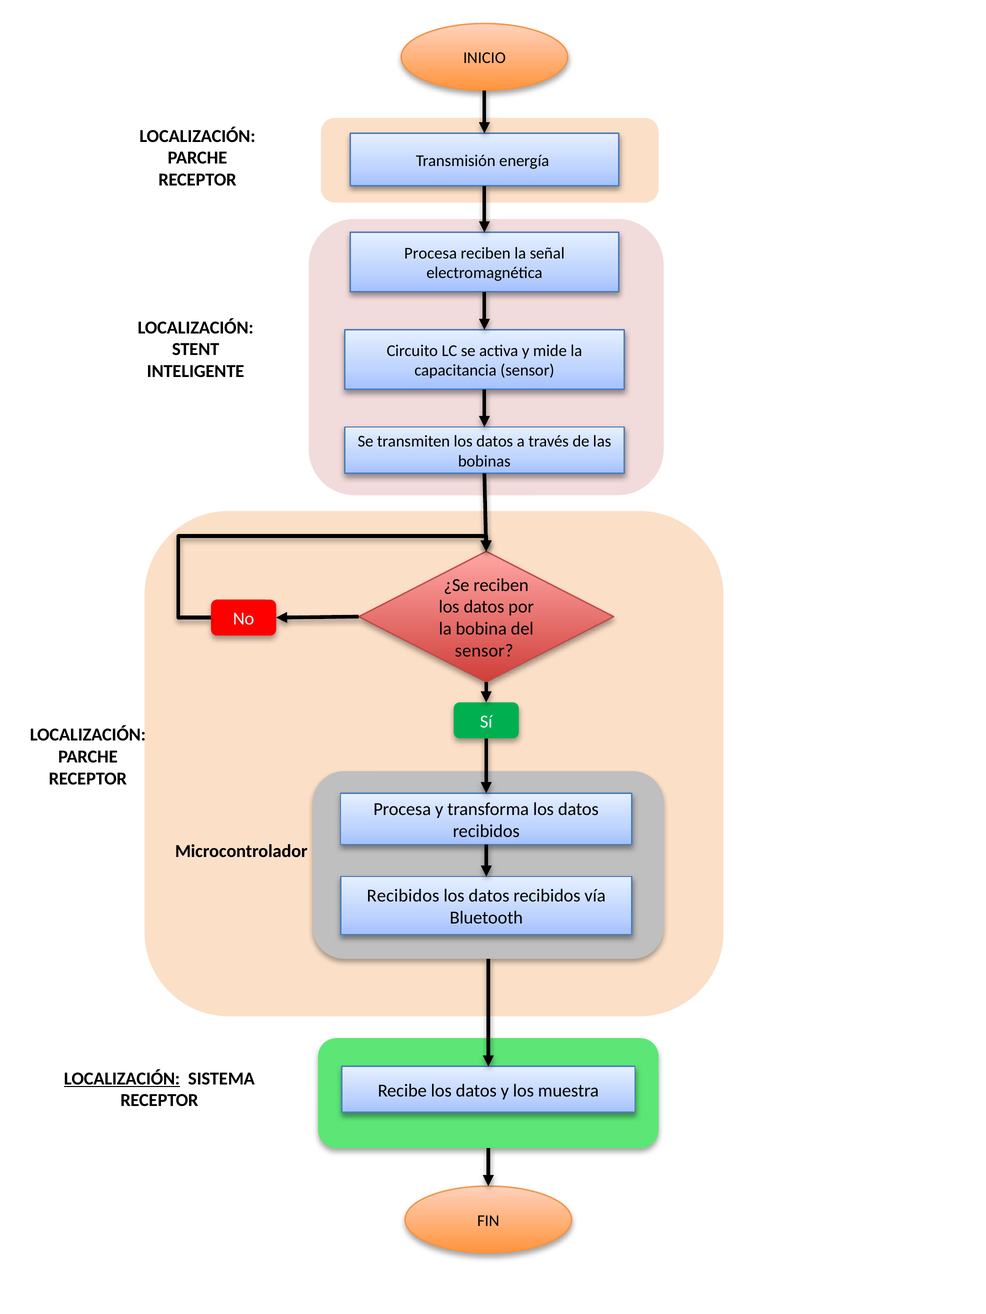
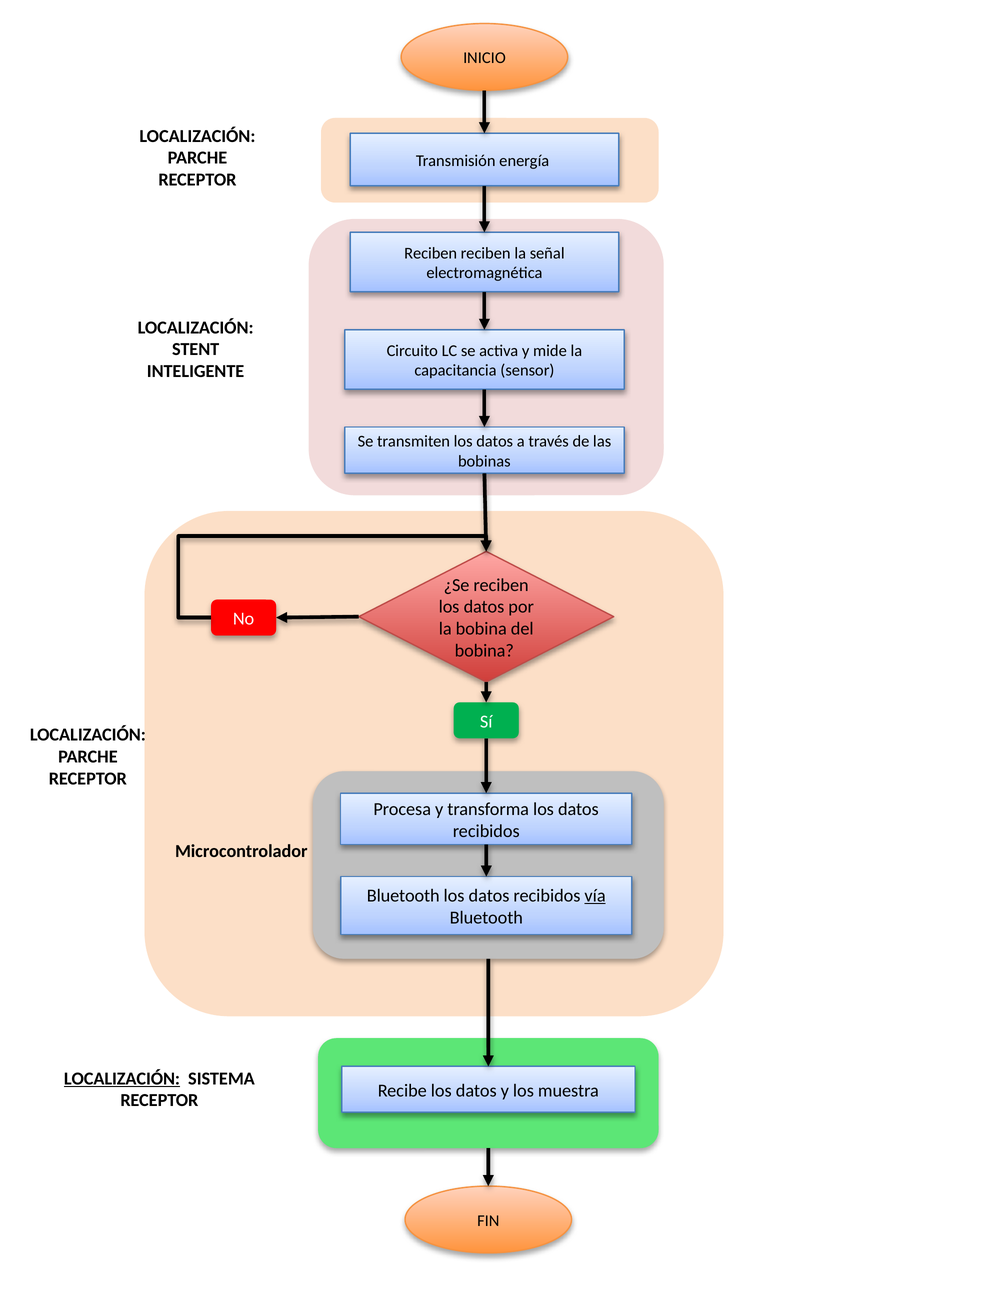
Procesa at (431, 253): Procesa -> Reciben
sensor at (484, 651): sensor -> bobina
Recibidos at (403, 896): Recibidos -> Bluetooth
vía underline: none -> present
